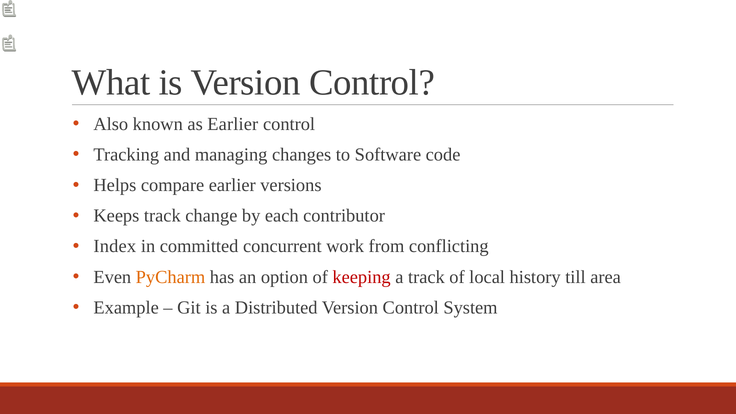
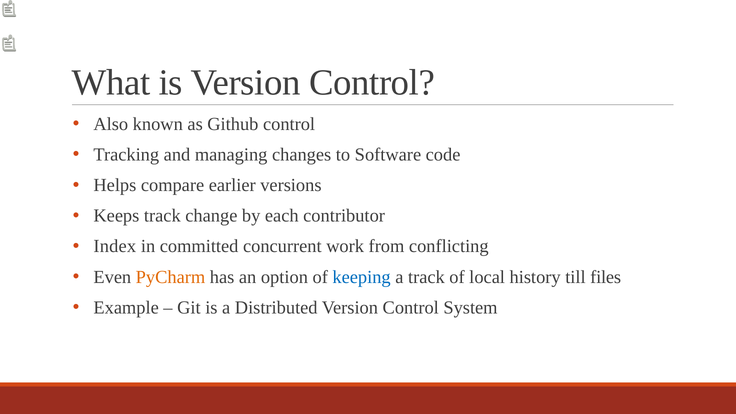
as Earlier: Earlier -> Github
keeping colour: red -> blue
area: area -> files
